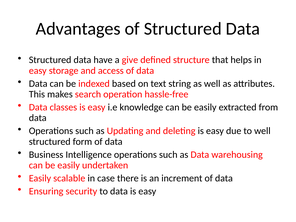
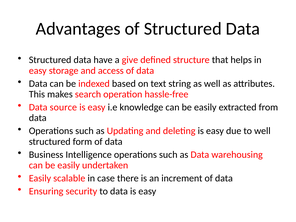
classes: classes -> source
